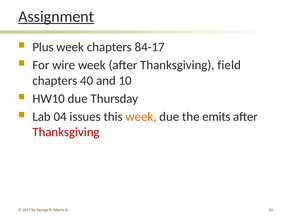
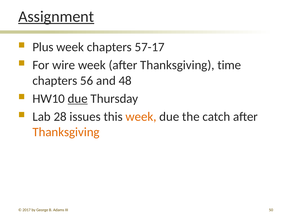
84-17: 84-17 -> 57-17
field: field -> time
40: 40 -> 56
10: 10 -> 48
due at (78, 98) underline: none -> present
04: 04 -> 28
emits: emits -> catch
Thanksgiving at (66, 132) colour: red -> orange
